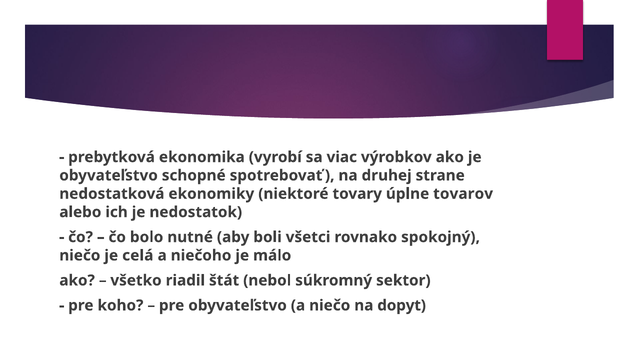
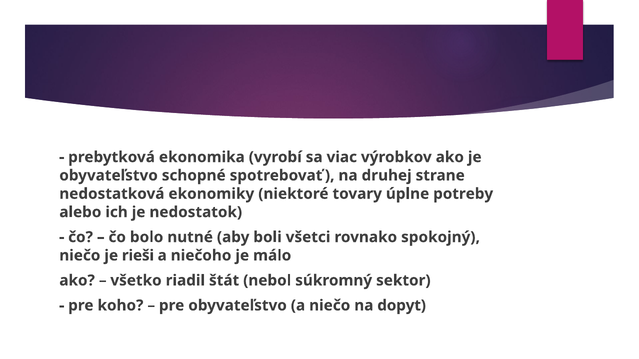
tovarov: tovarov -> potreby
celá: celá -> rieši
